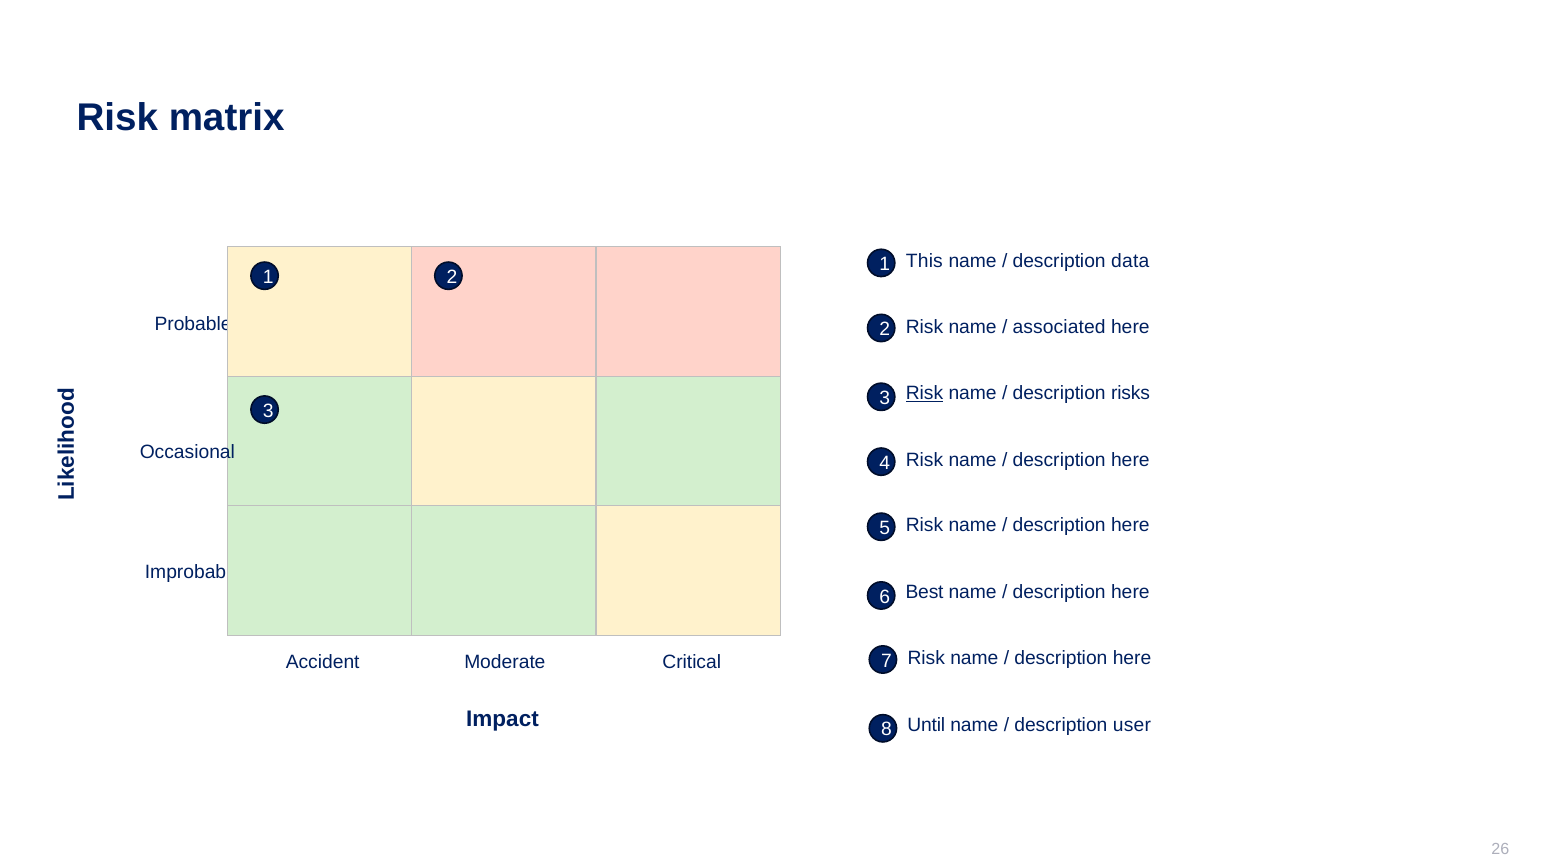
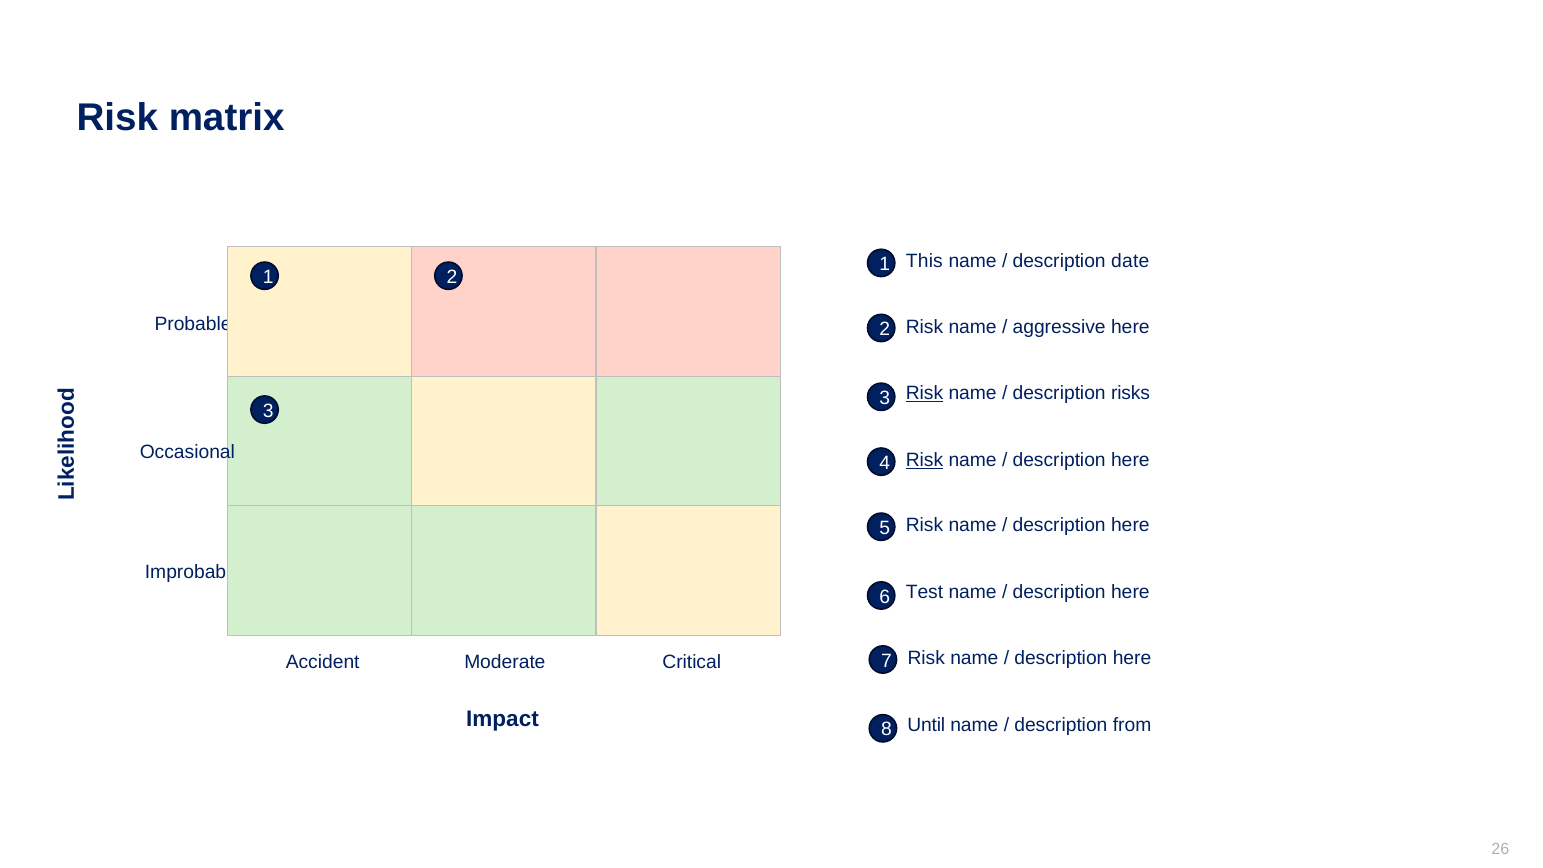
data: data -> date
associated: associated -> aggressive
Risk at (924, 460) underline: none -> present
Best: Best -> Test
user: user -> from
